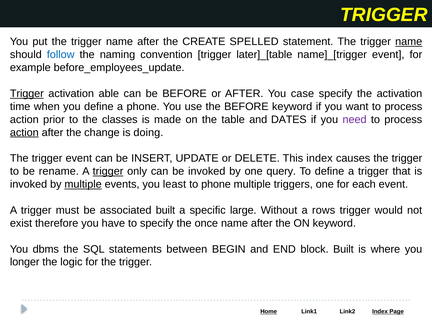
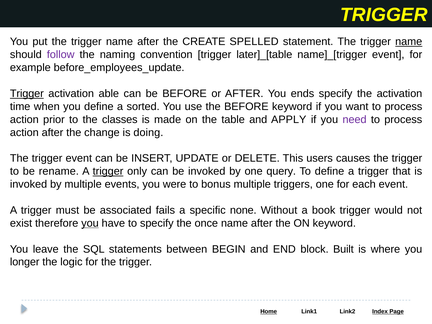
follow colour: blue -> purple
case: case -> ends
a phone: phone -> sorted
DATES: DATES -> APPLY
action at (24, 132) underline: present -> none
This index: index -> users
multiple at (83, 184) underline: present -> none
least: least -> were
to phone: phone -> bonus
associated built: built -> fails
large: large -> none
rows: rows -> book
you at (90, 223) underline: none -> present
dbms: dbms -> leave
